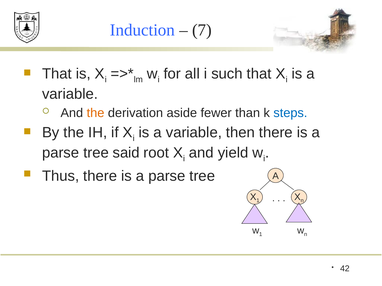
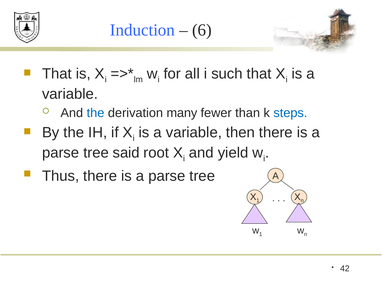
7: 7 -> 6
the at (96, 113) colour: orange -> blue
aside: aside -> many
